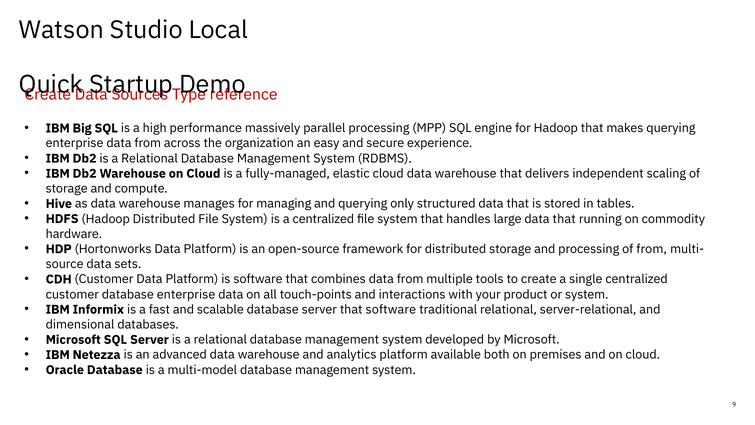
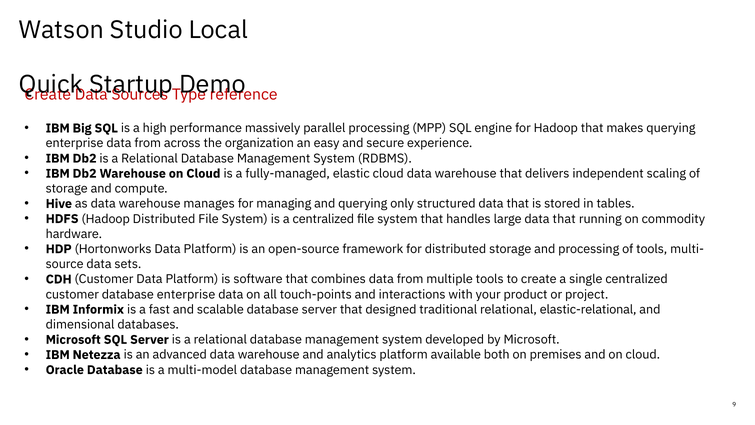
of from: from -> tools
or system: system -> project
that software: software -> designed
server-relational: server-relational -> elastic-relational
